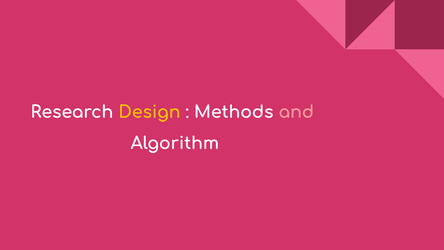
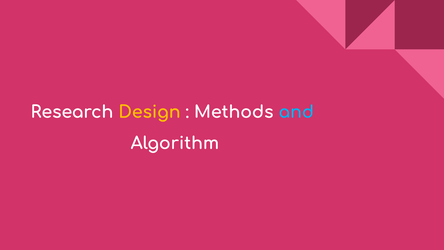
and colour: pink -> light blue
